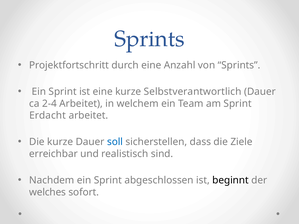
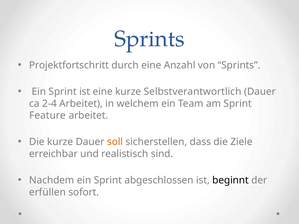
Erdacht: Erdacht -> Feature
soll colour: blue -> orange
welches: welches -> erfüllen
